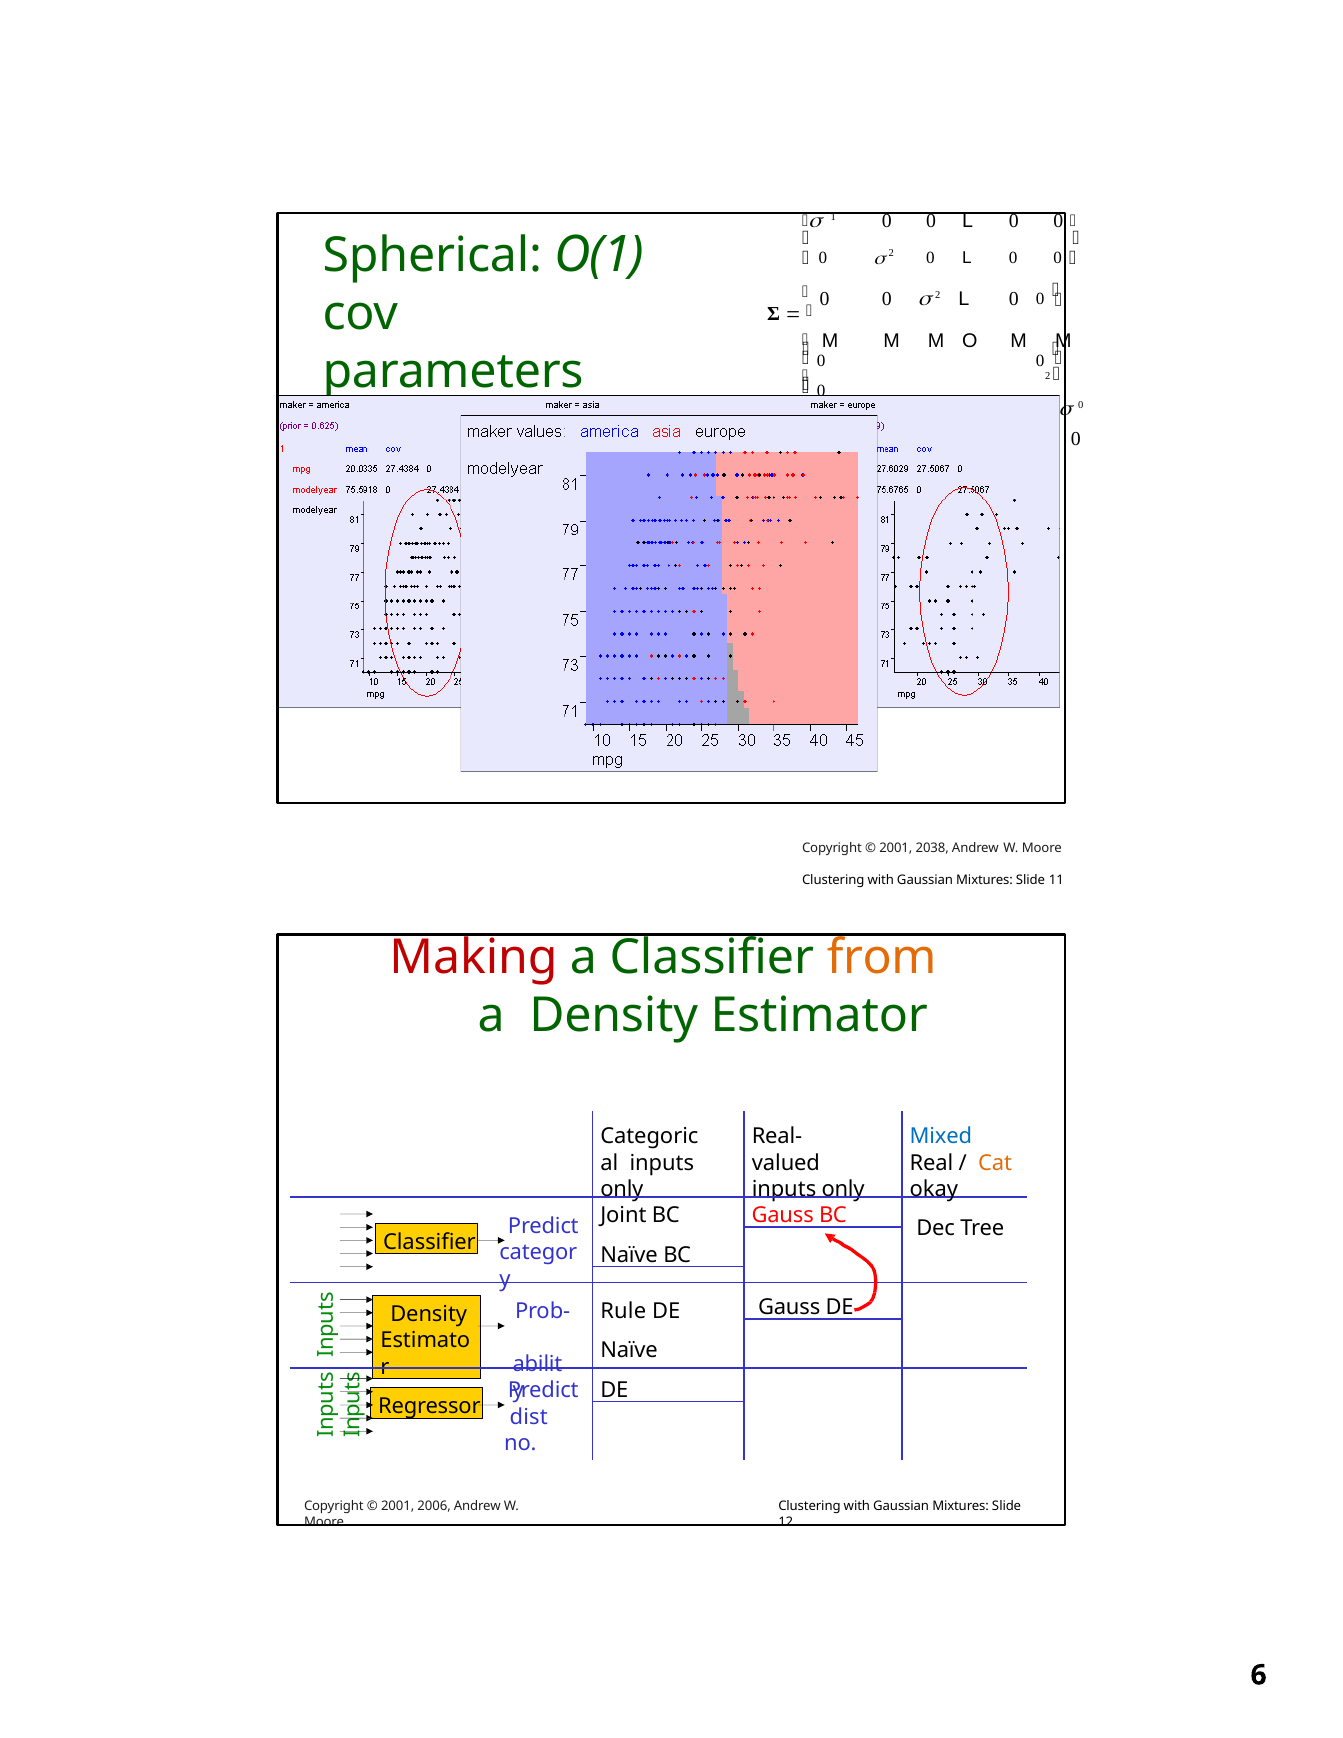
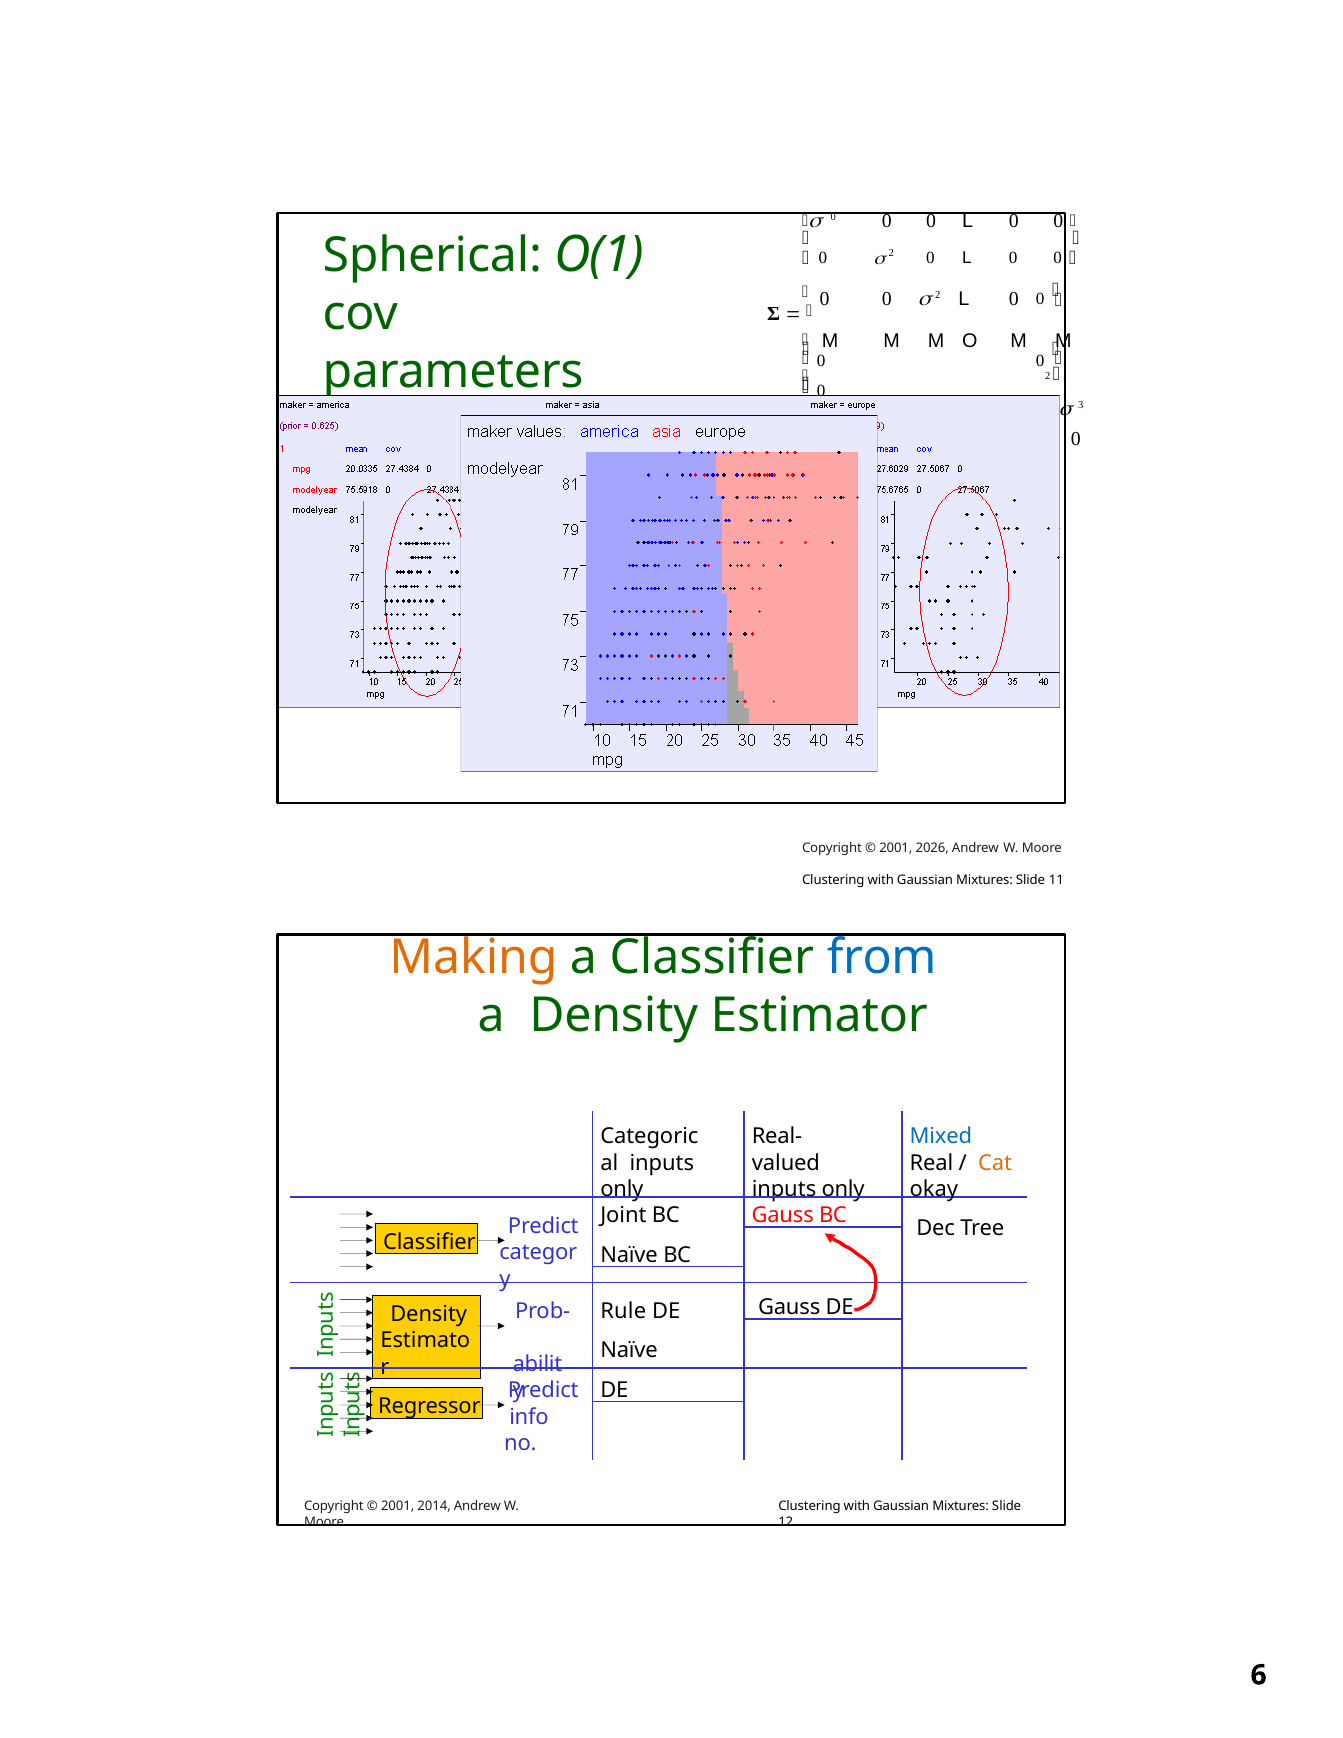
1 at (833, 217): 1 -> 0
0 at (1081, 405): 0 -> 3
2038: 2038 -> 2026
Making colour: red -> orange
from colour: orange -> blue
dist: dist -> info
2006: 2006 -> 2014
